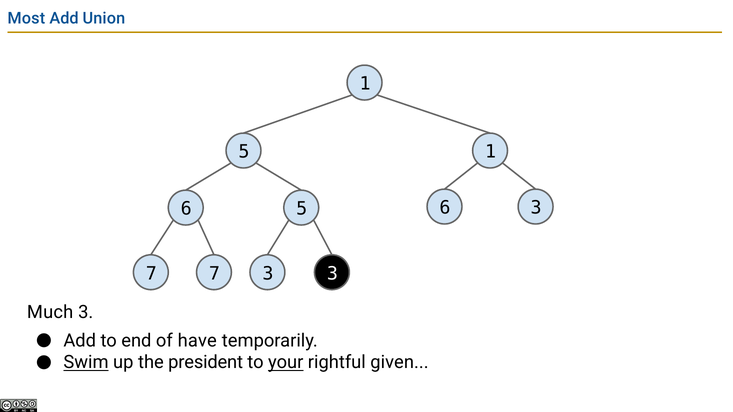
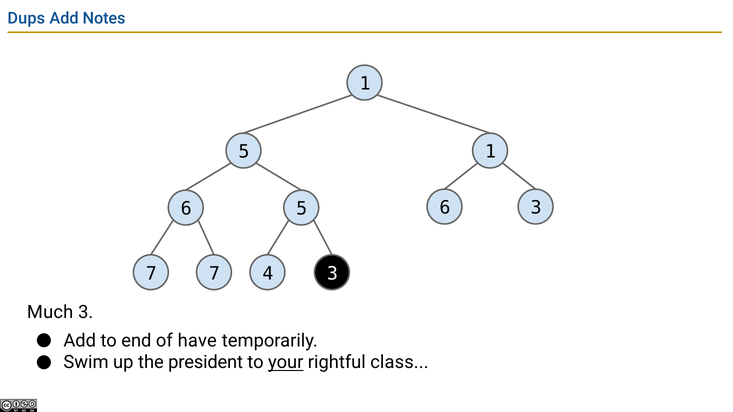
Most: Most -> Dups
Union: Union -> Notes
7 3: 3 -> 4
Swim underline: present -> none
given: given -> class
